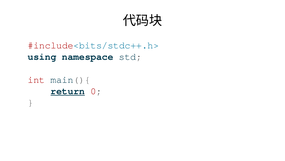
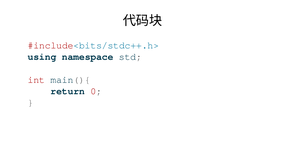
return underline: present -> none
